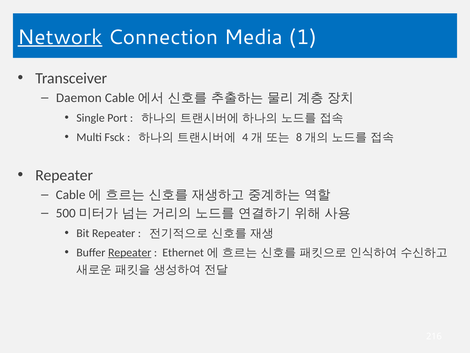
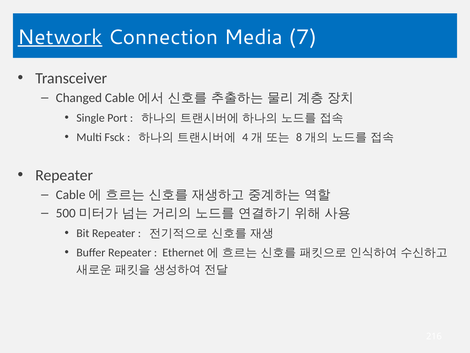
1: 1 -> 7
Daemon: Daemon -> Changed
Repeater at (130, 252) underline: present -> none
